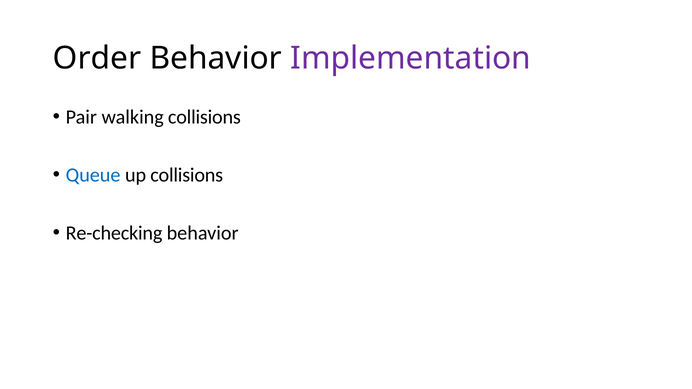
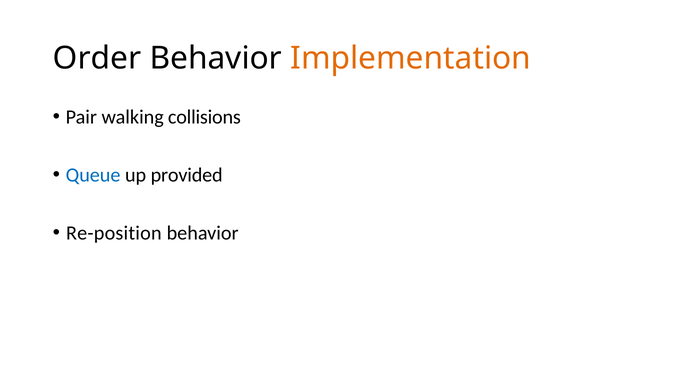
Implementation colour: purple -> orange
up collisions: collisions -> provided
Re-checking: Re-checking -> Re-position
